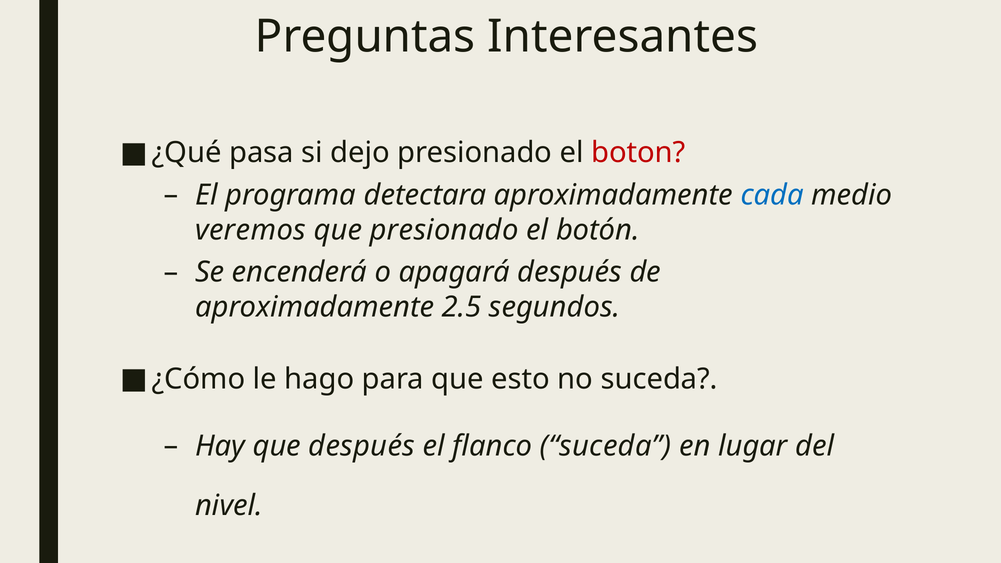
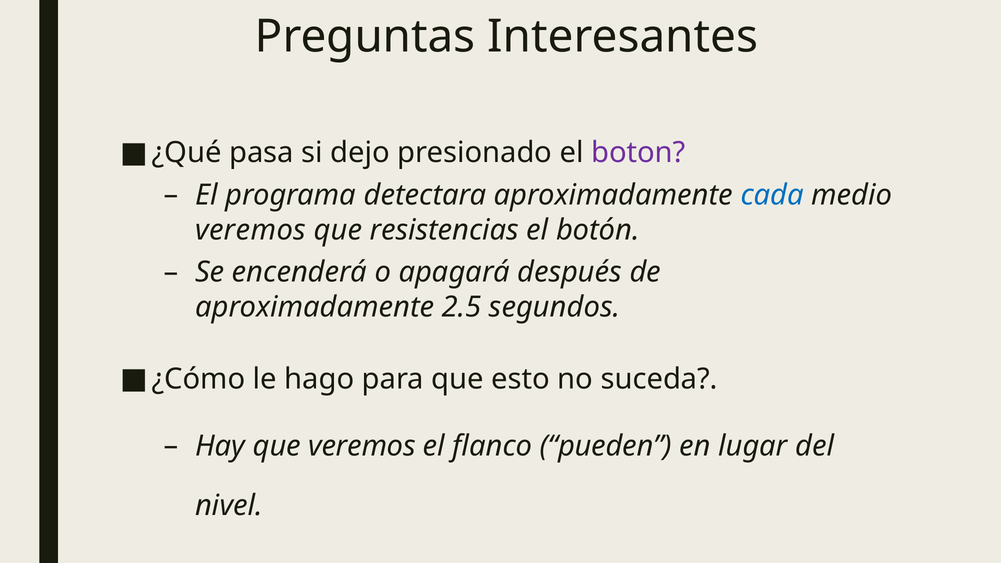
boton colour: red -> purple
que presionado: presionado -> resistencias
que después: después -> veremos
flanco suceda: suceda -> pueden
